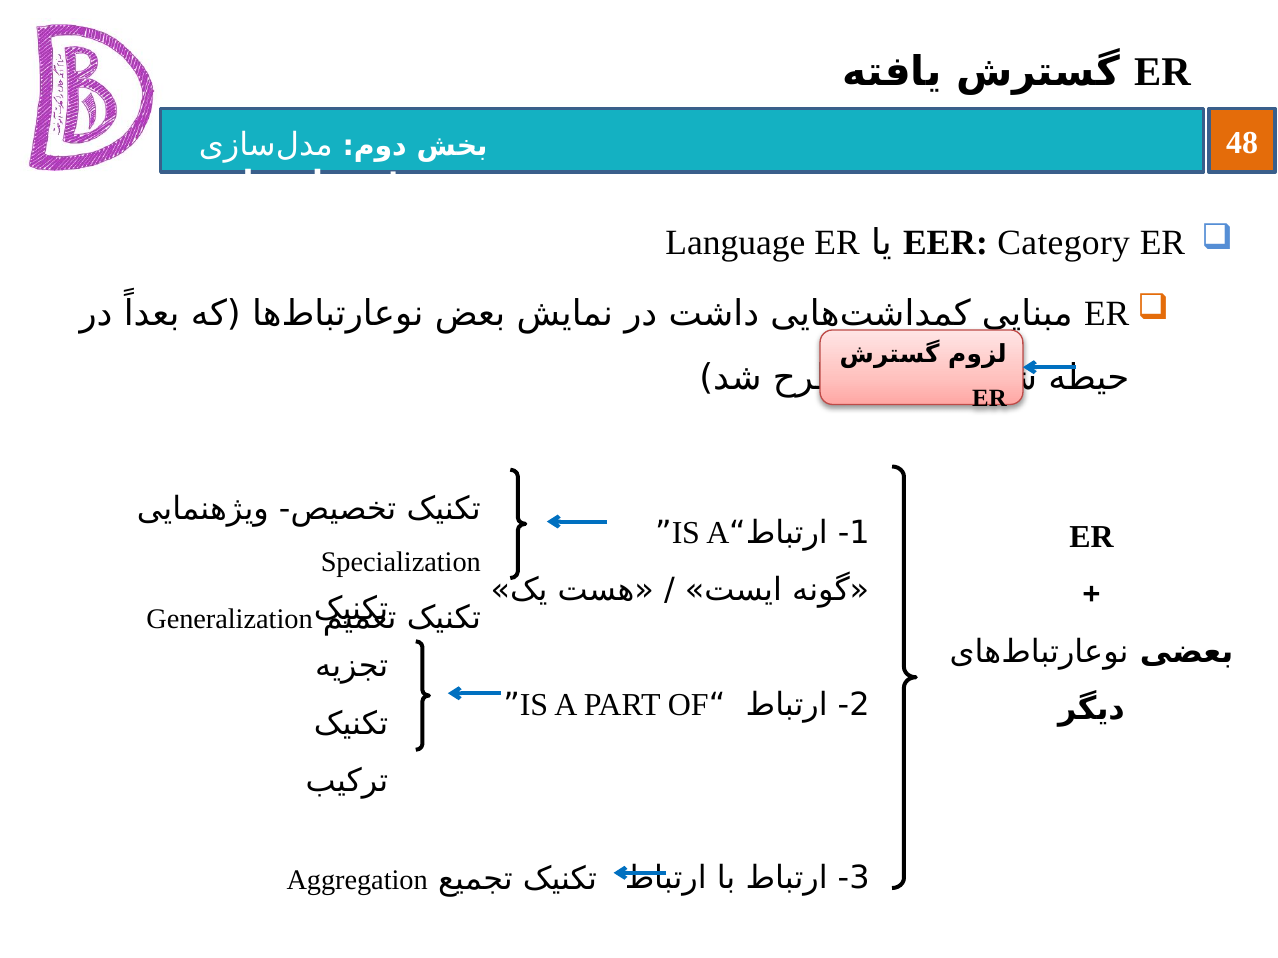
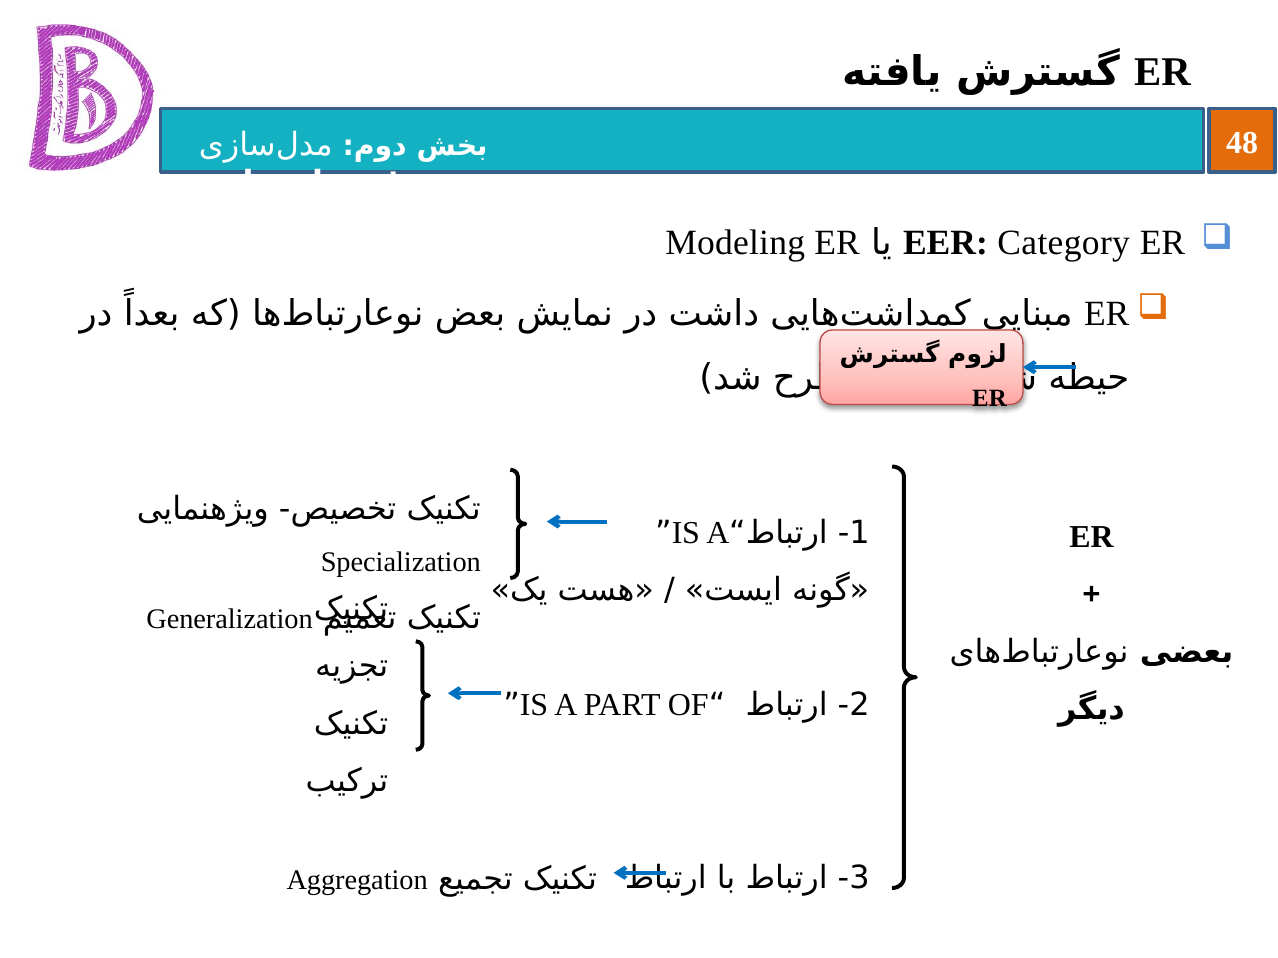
Language: Language -> Modeling
